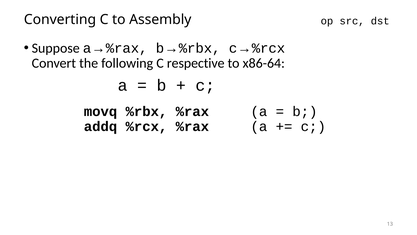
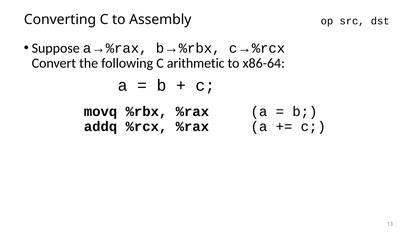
respective: respective -> arithmetic
